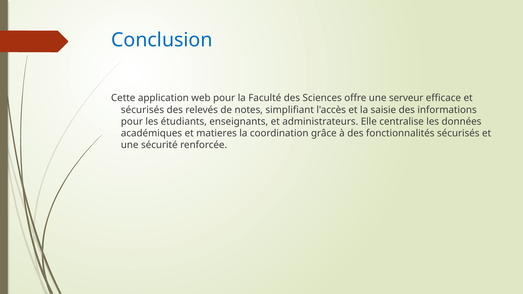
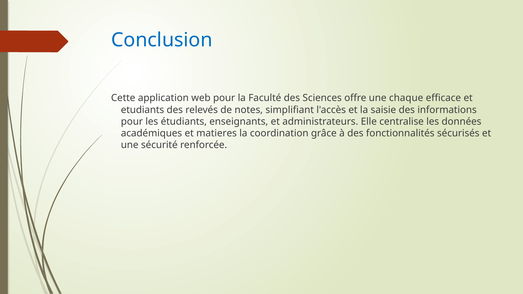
serveur: serveur -> chaque
sécurisés at (142, 110): sécurisés -> etudiants
